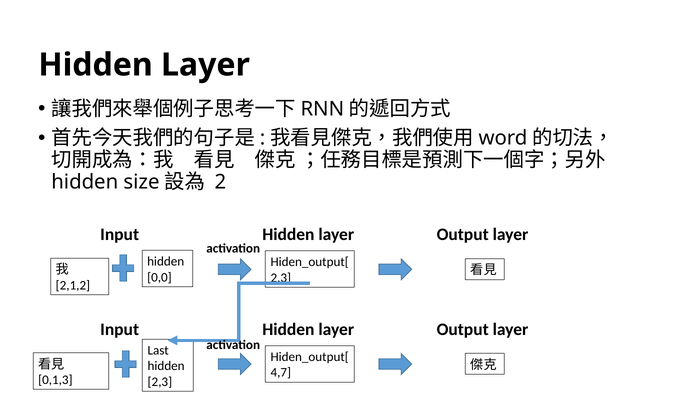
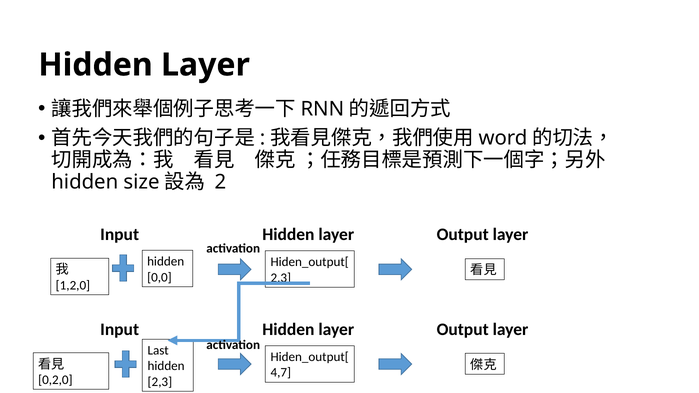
2,1,2: 2,1,2 -> 1,2,0
0,1,3: 0,1,3 -> 0,2,0
